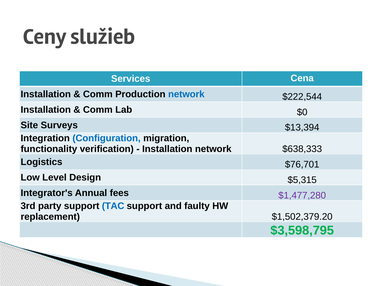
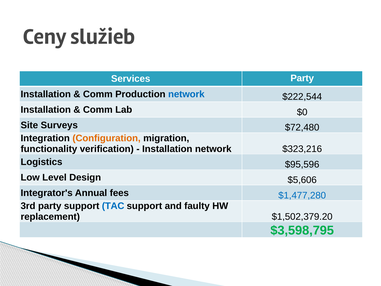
Services Cena: Cena -> Party
$13,394: $13,394 -> $72,480
Configuration colour: blue -> orange
$638,333: $638,333 -> $323,216
$76,701: $76,701 -> $95,596
$5,315: $5,315 -> $5,606
$1,477,280 colour: purple -> blue
